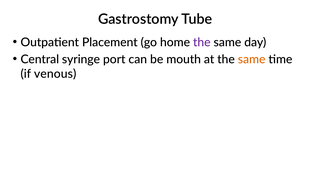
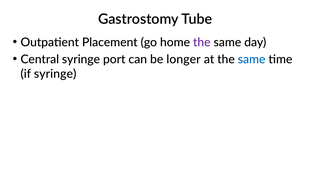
mouth: mouth -> longer
same at (252, 59) colour: orange -> blue
if venous: venous -> syringe
